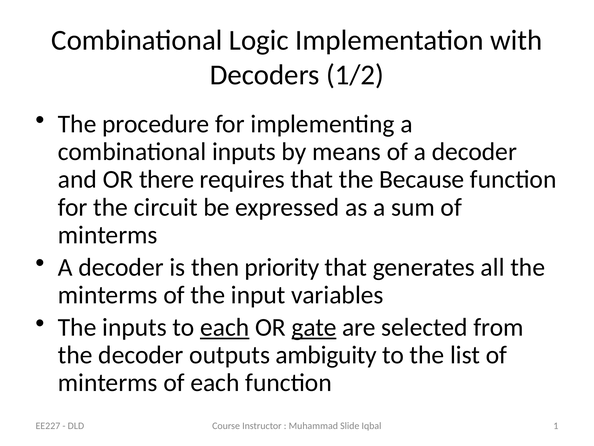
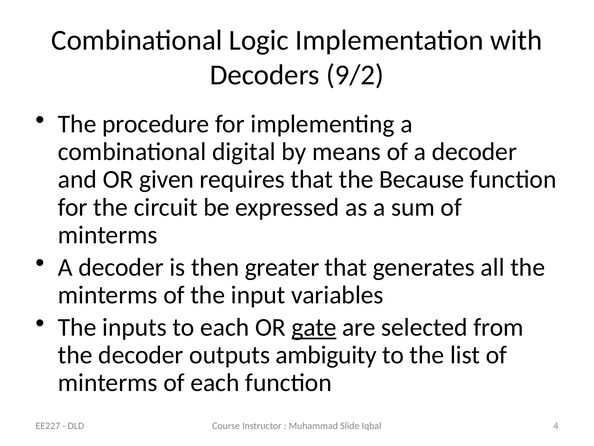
1/2: 1/2 -> 9/2
combinational inputs: inputs -> digital
there: there -> given
priority: priority -> greater
each at (225, 327) underline: present -> none
1: 1 -> 4
